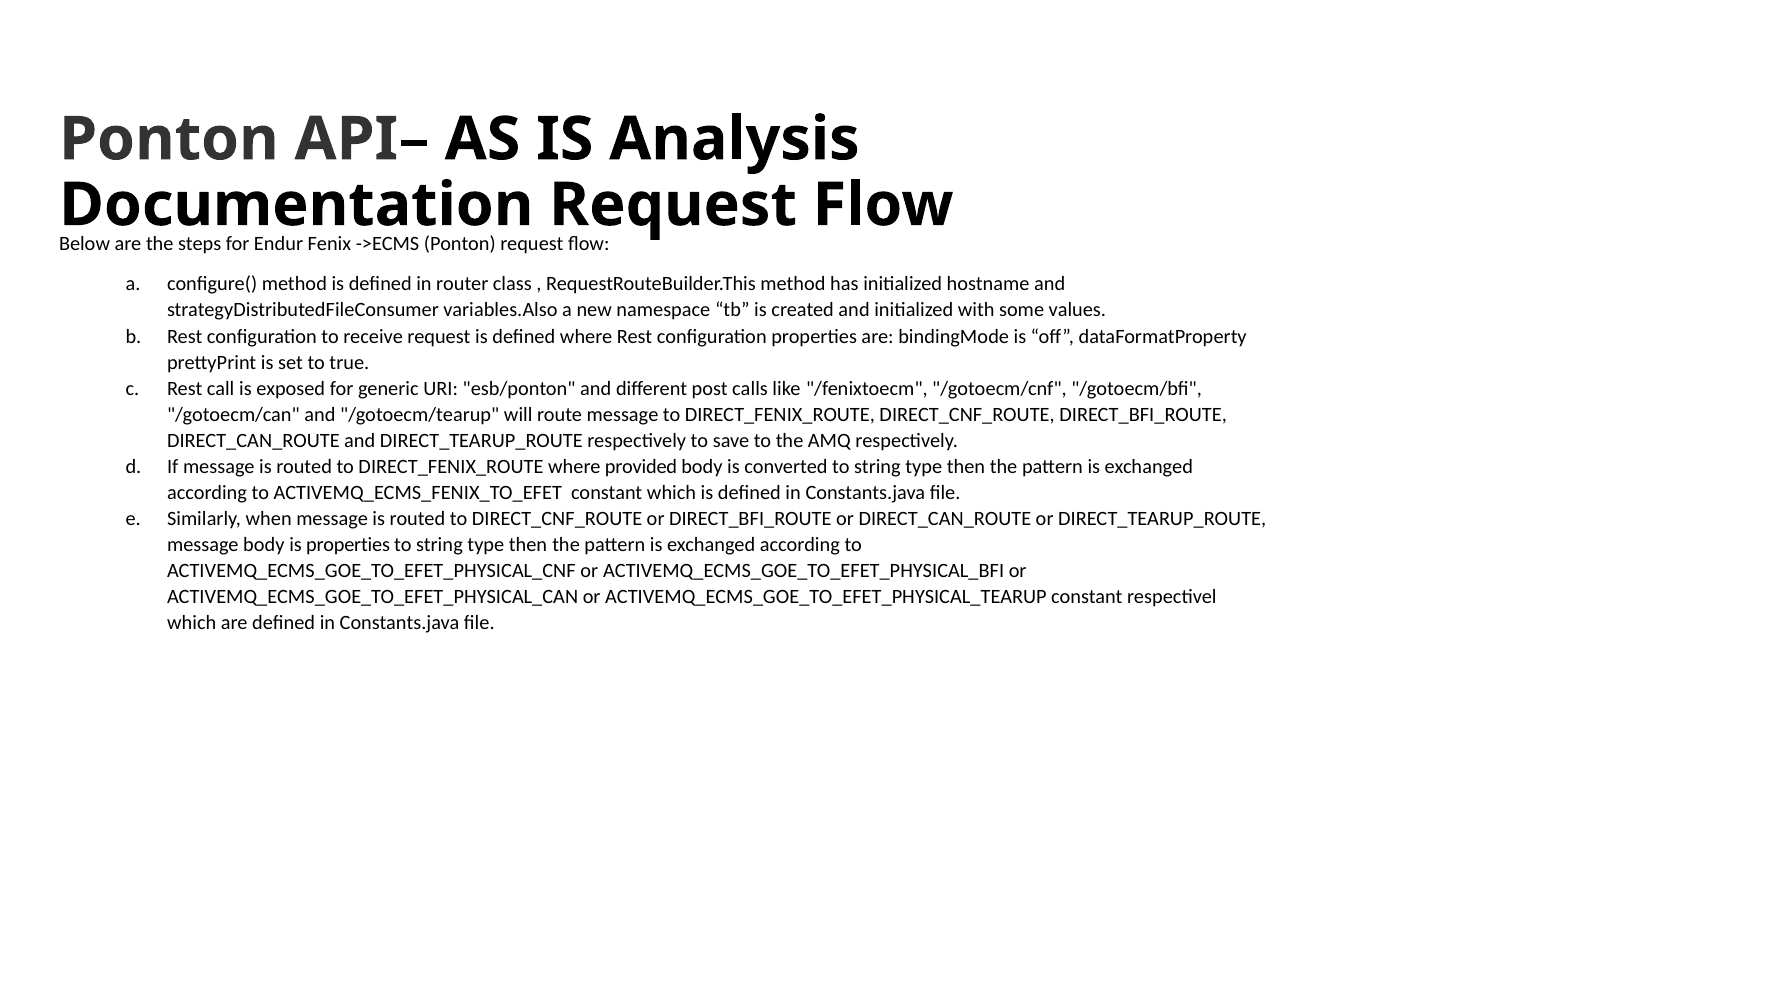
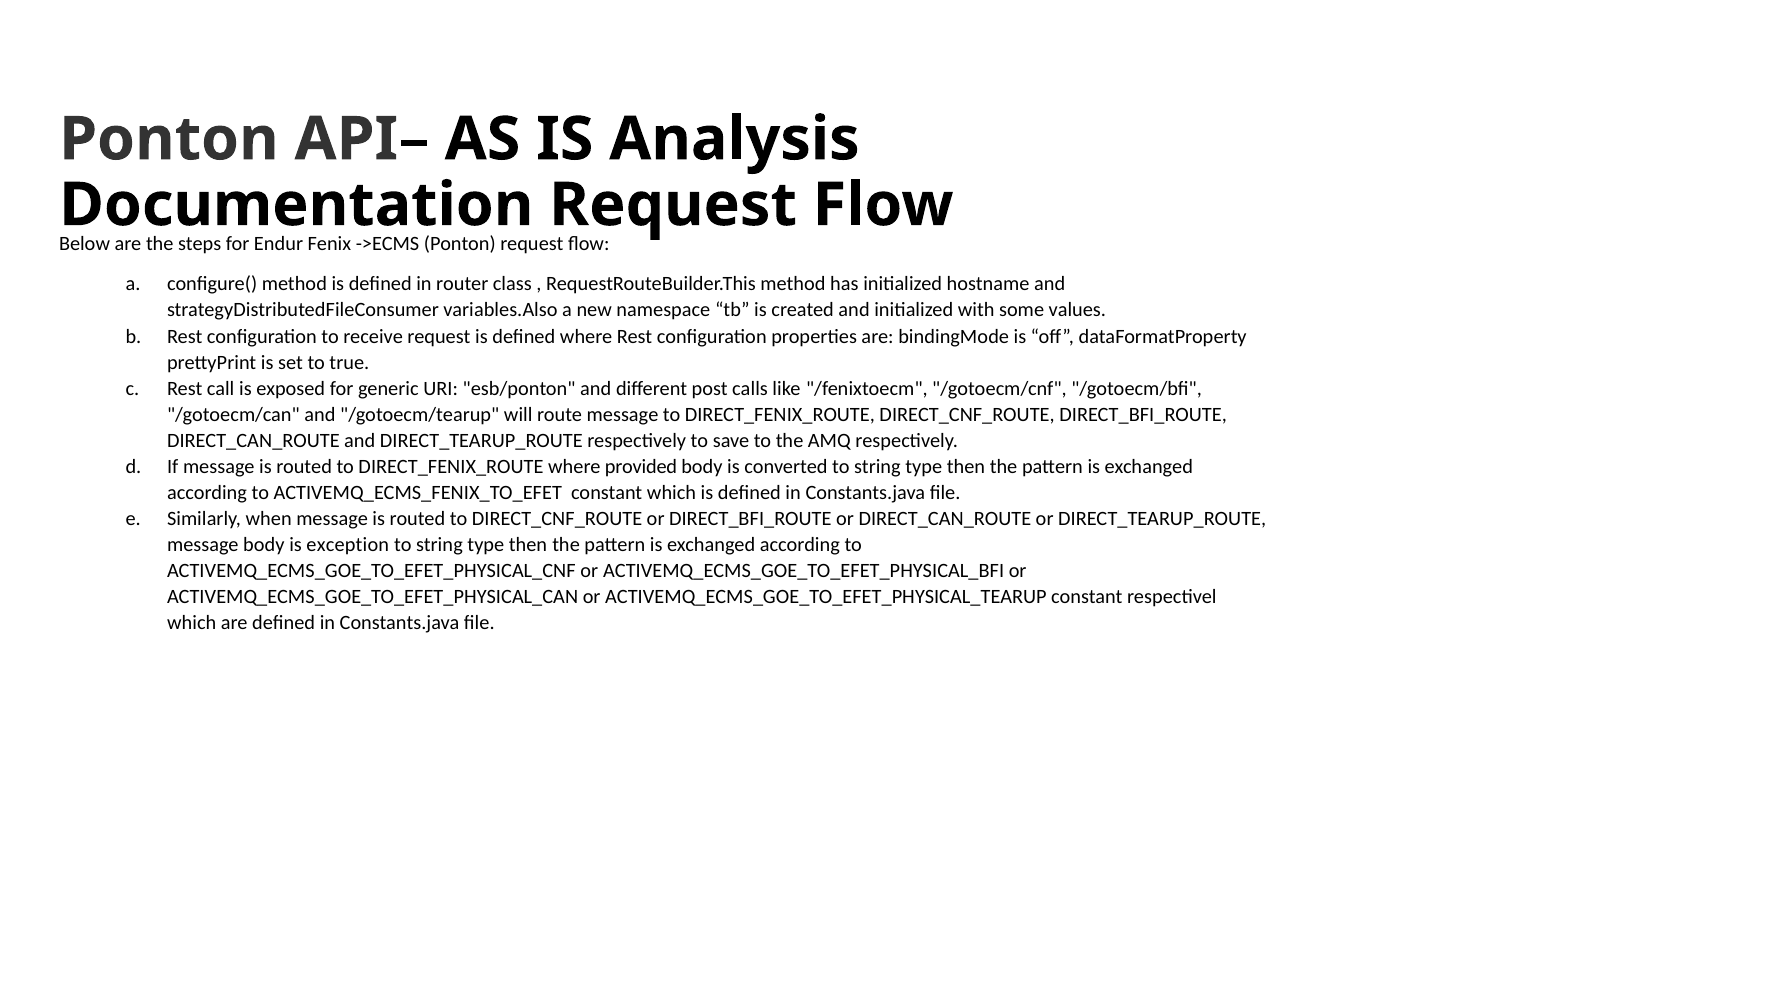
is properties: properties -> exception
